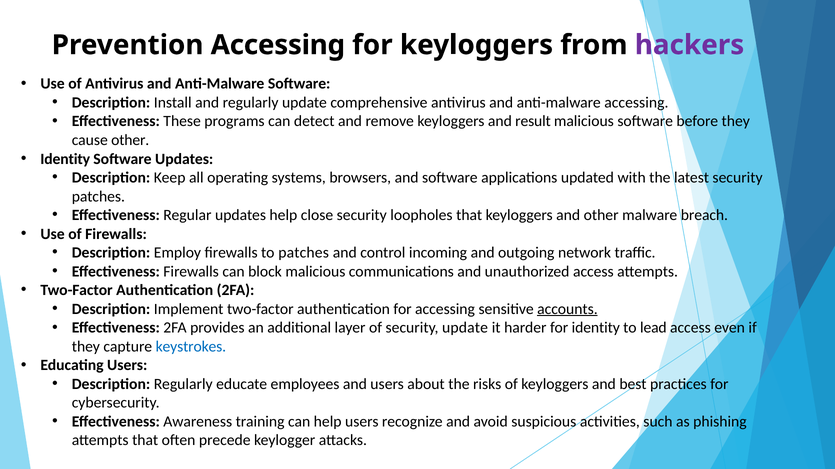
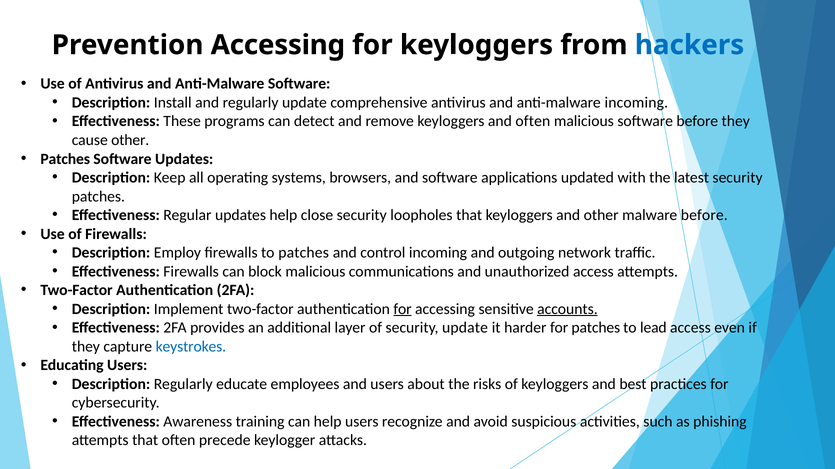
hackers colour: purple -> blue
anti-malware accessing: accessing -> incoming
and result: result -> often
Identity at (65, 159): Identity -> Patches
malware breach: breach -> before
for at (403, 309) underline: none -> present
for identity: identity -> patches
